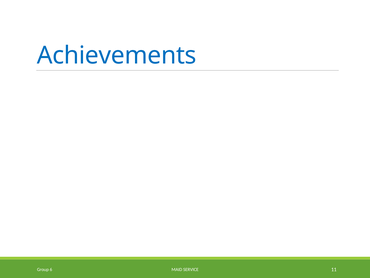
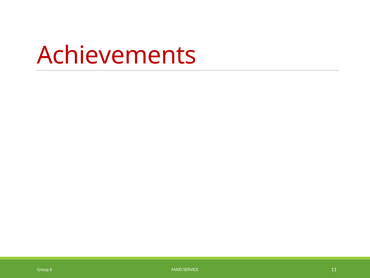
Achievements colour: blue -> red
